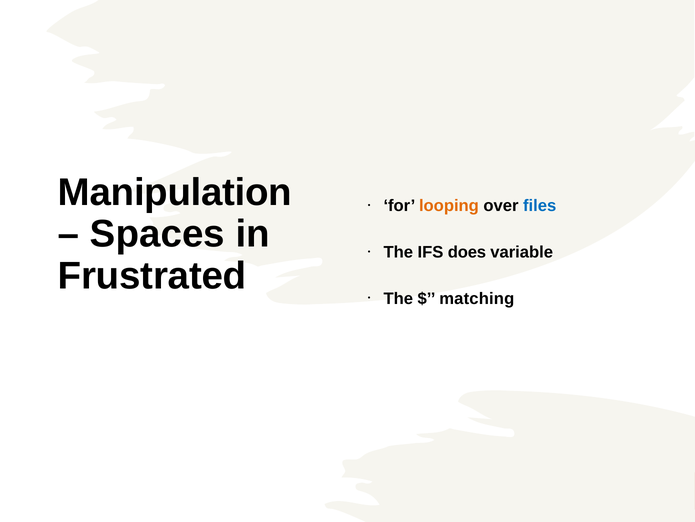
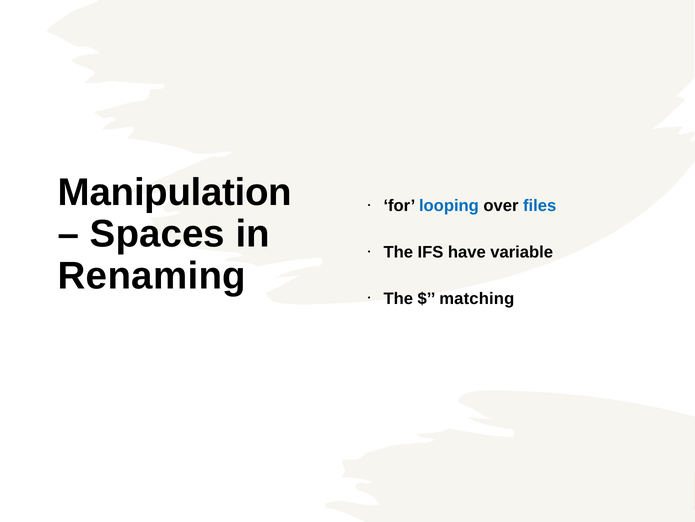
looping colour: orange -> blue
does: does -> have
Frustrated: Frustrated -> Renaming
